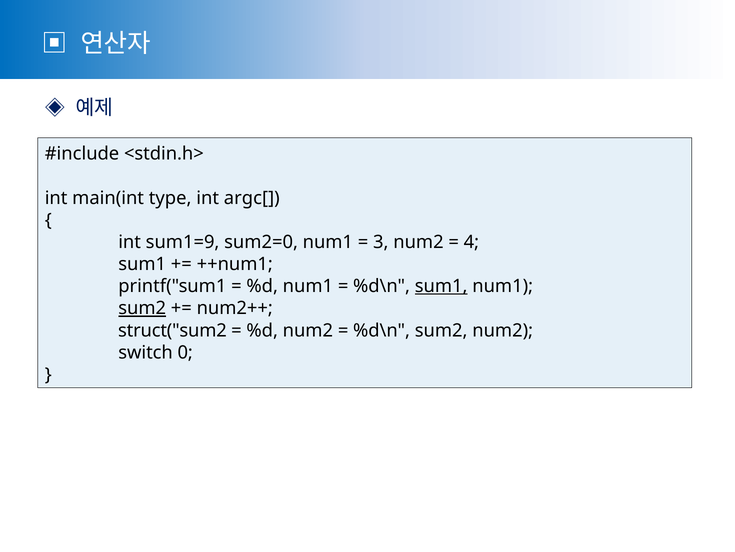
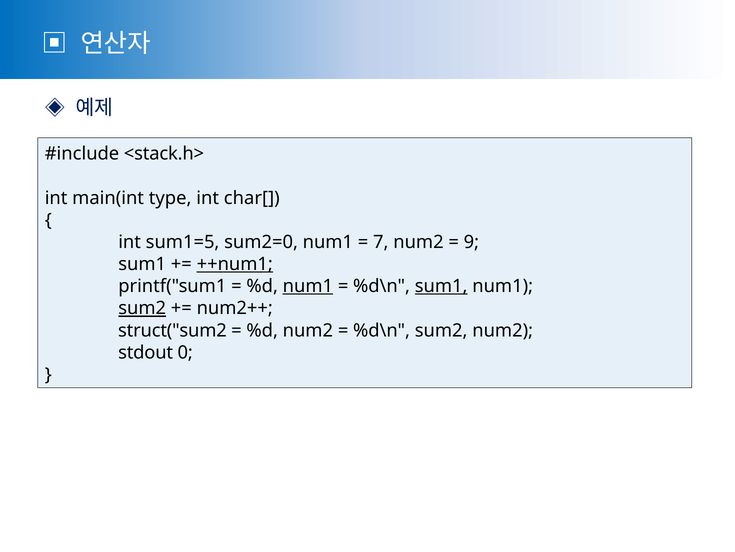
<stdin.h>: <stdin.h> -> <stack.h>
argc[: argc[ -> char[
sum1=9: sum1=9 -> sum1=5
3: 3 -> 7
4: 4 -> 9
++num1 underline: none -> present
num1 at (308, 286) underline: none -> present
switch: switch -> stdout
